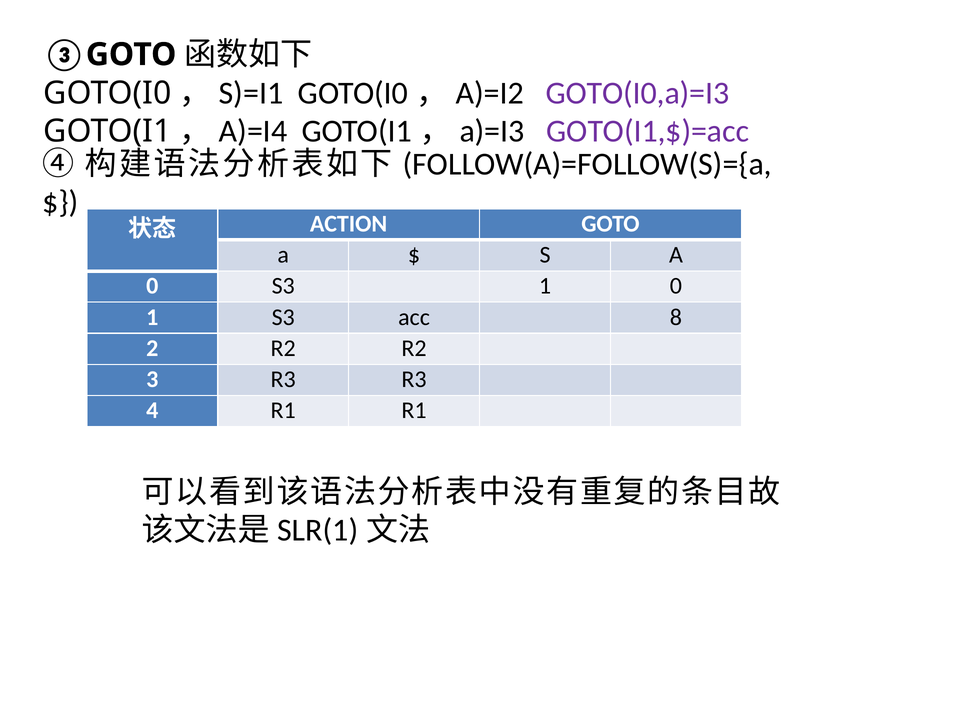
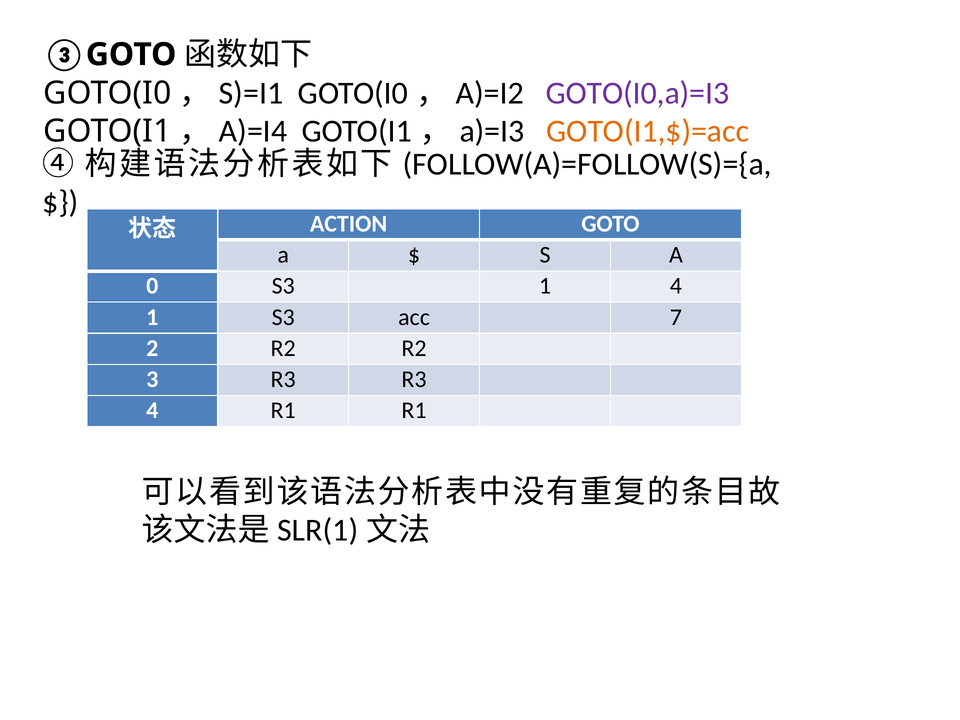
GOTO(I1,$)=acc colour: purple -> orange
1 0: 0 -> 4
8: 8 -> 7
